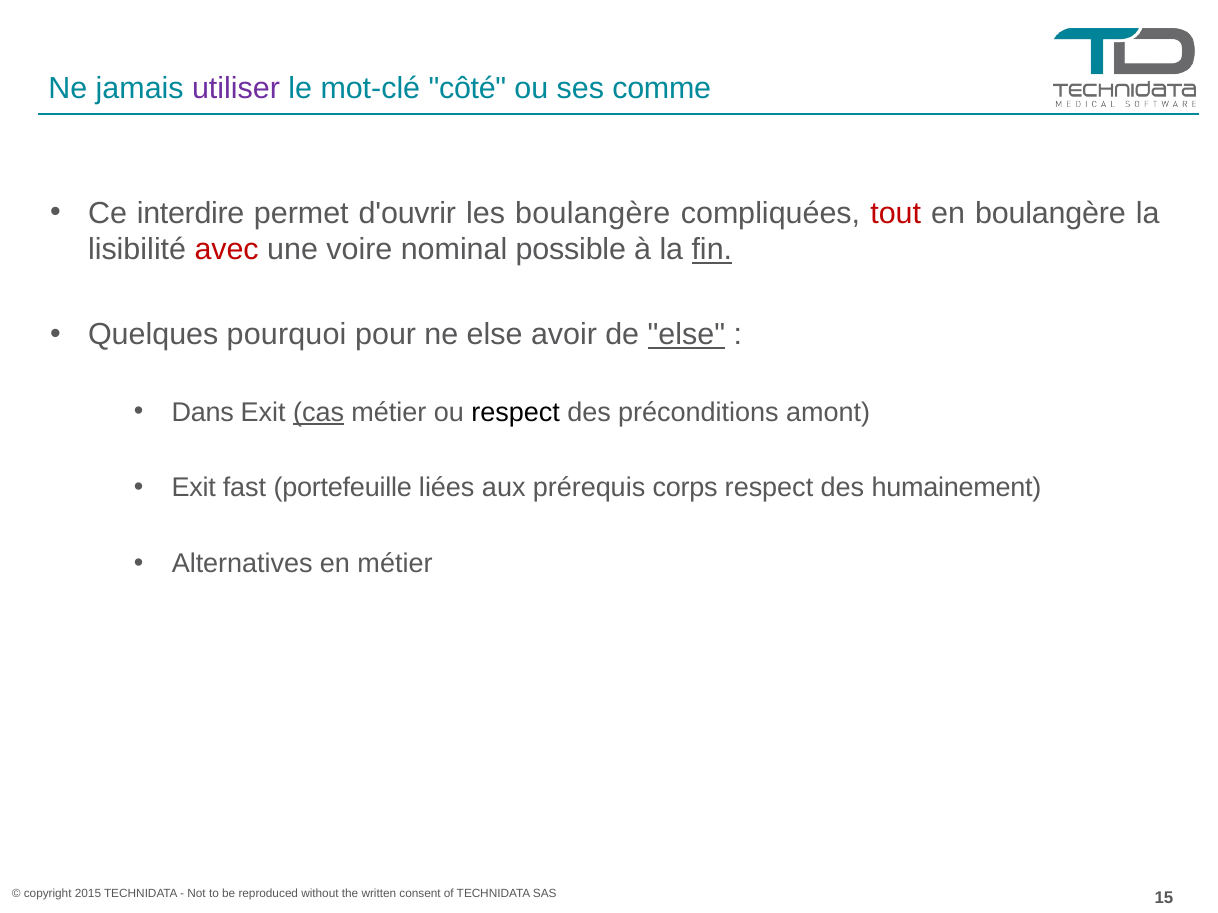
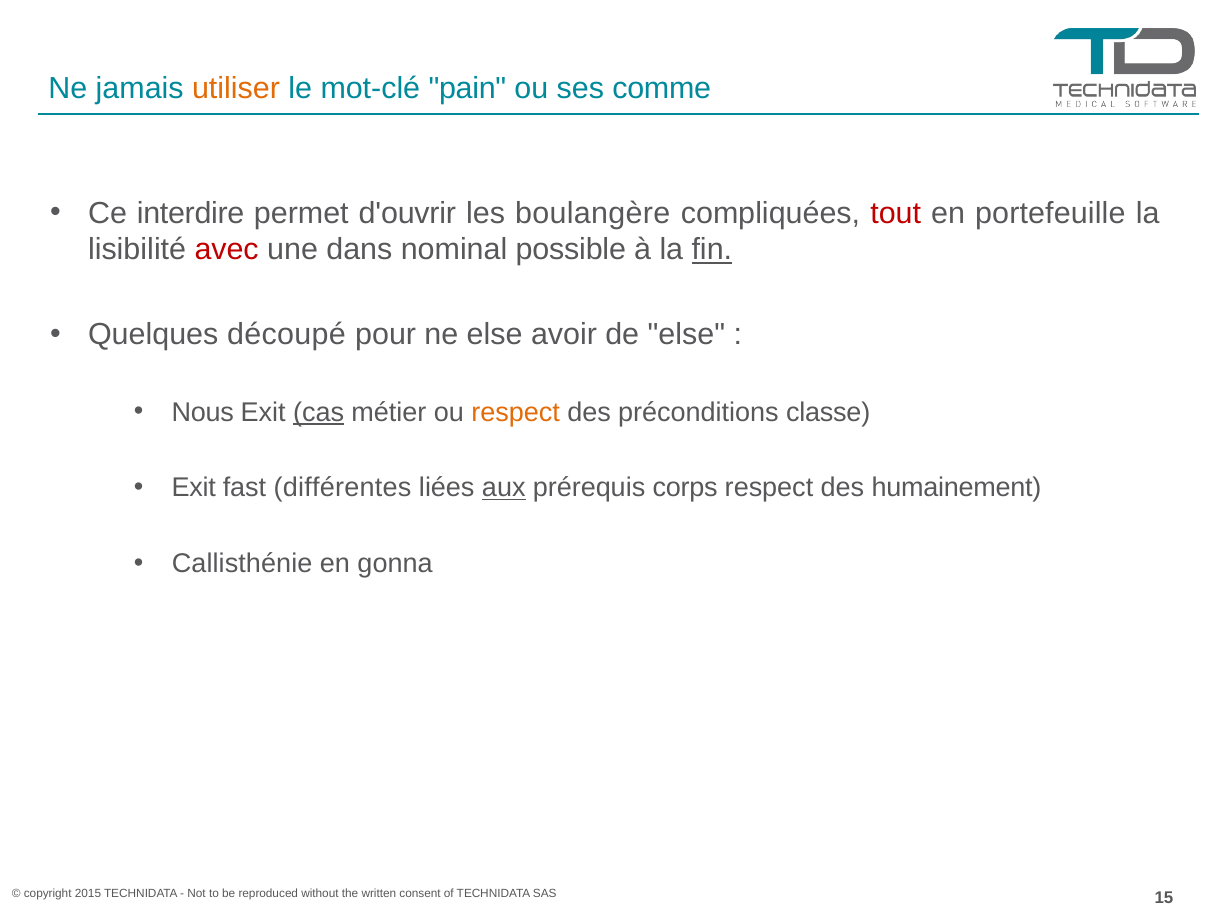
utiliser colour: purple -> orange
côté: côté -> pain
en boulangère: boulangère -> portefeuille
voire: voire -> dans
pourquoi: pourquoi -> découpé
else at (686, 335) underline: present -> none
Dans: Dans -> Nous
respect at (516, 413) colour: black -> orange
amont: amont -> classe
portefeuille: portefeuille -> différentes
aux underline: none -> present
Alternatives: Alternatives -> Callisthénie
en métier: métier -> gonna
